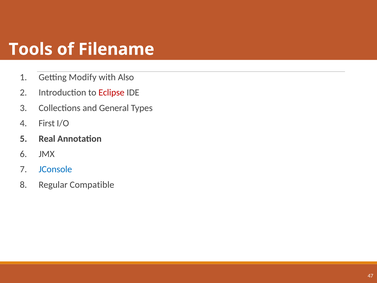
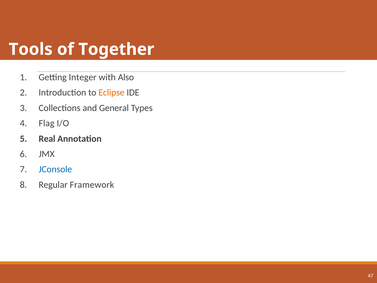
Filename: Filename -> Together
Modify: Modify -> Integer
Eclipse colour: red -> orange
First: First -> Flag
Compatible: Compatible -> Framework
